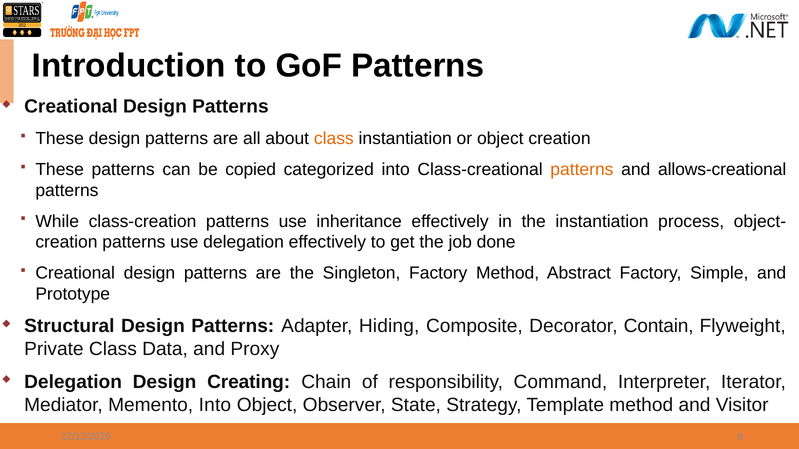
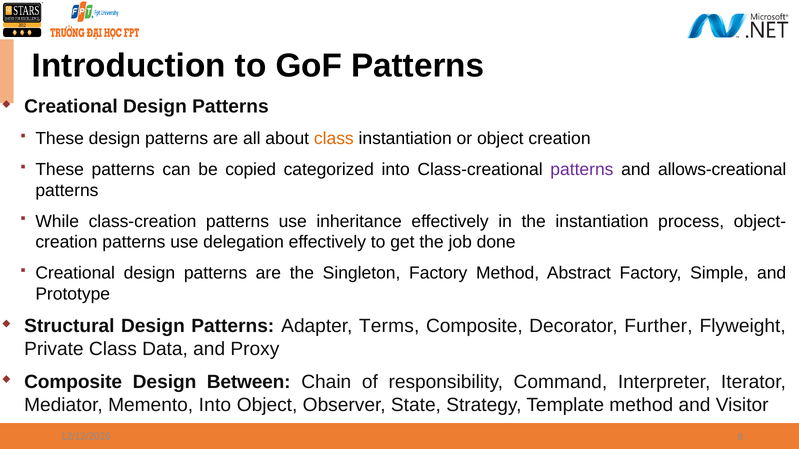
patterns at (582, 170) colour: orange -> purple
Hiding: Hiding -> Terms
Contain: Contain -> Further
Delegation at (73, 382): Delegation -> Composite
Creating: Creating -> Between
